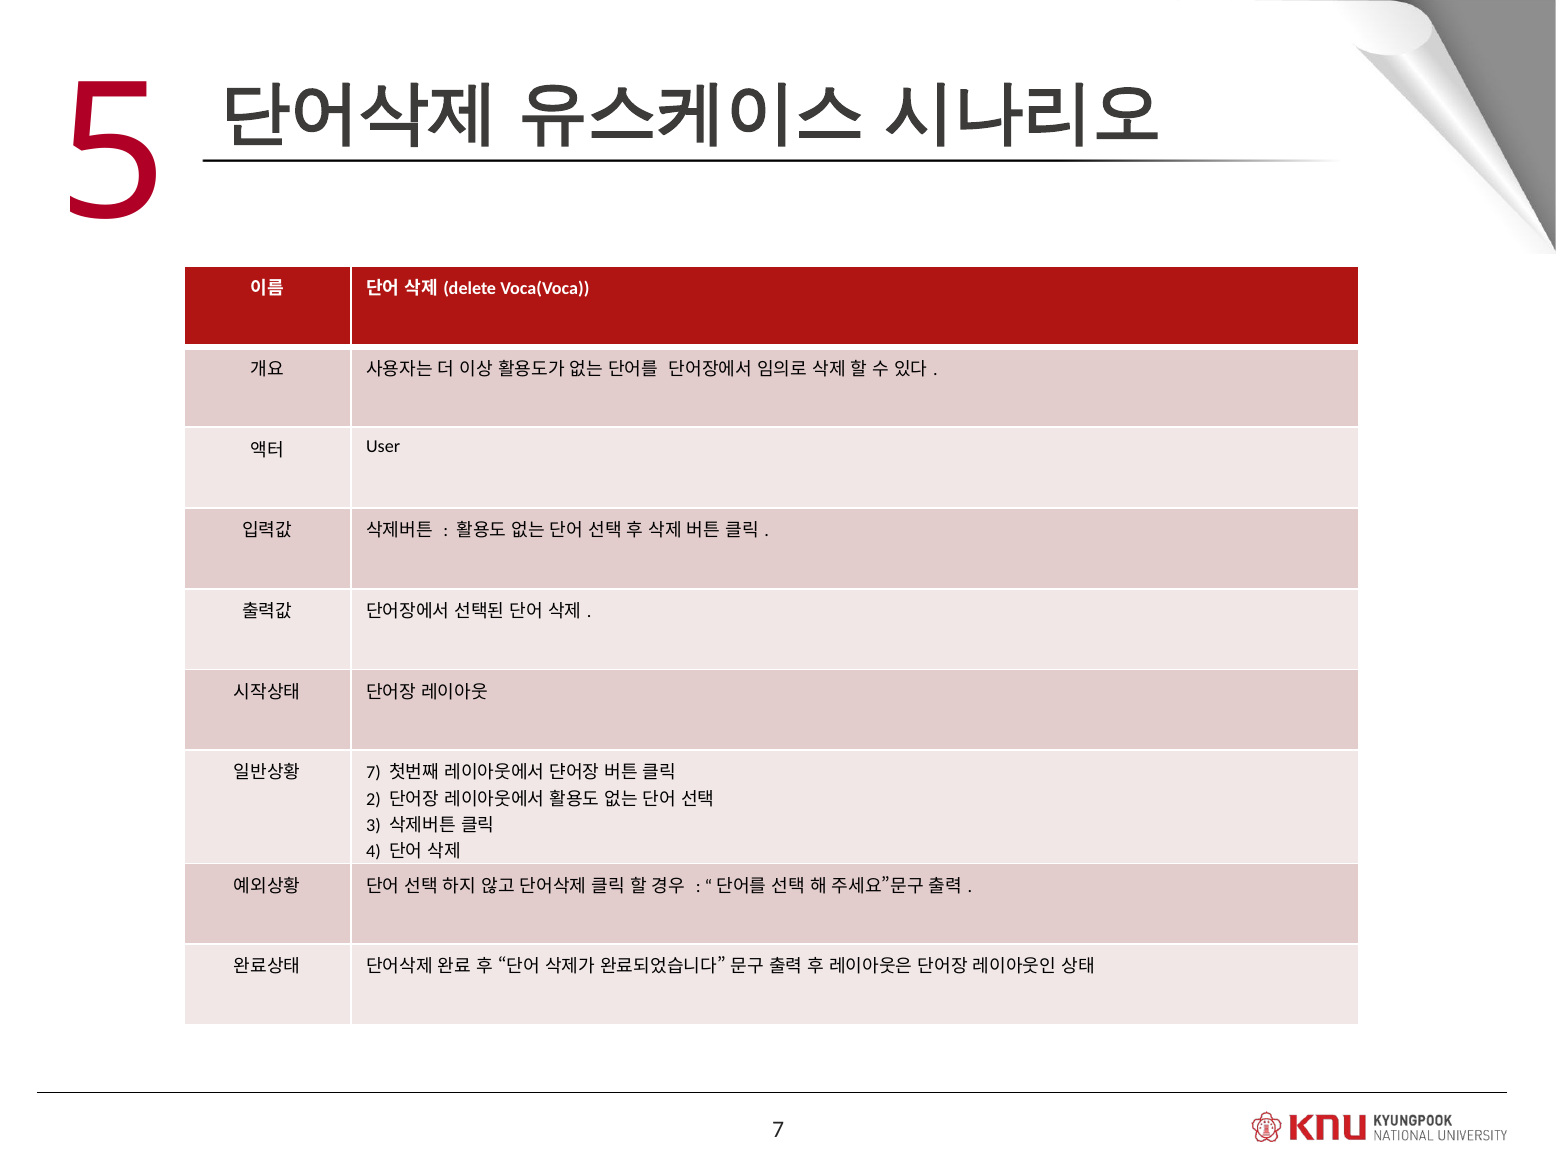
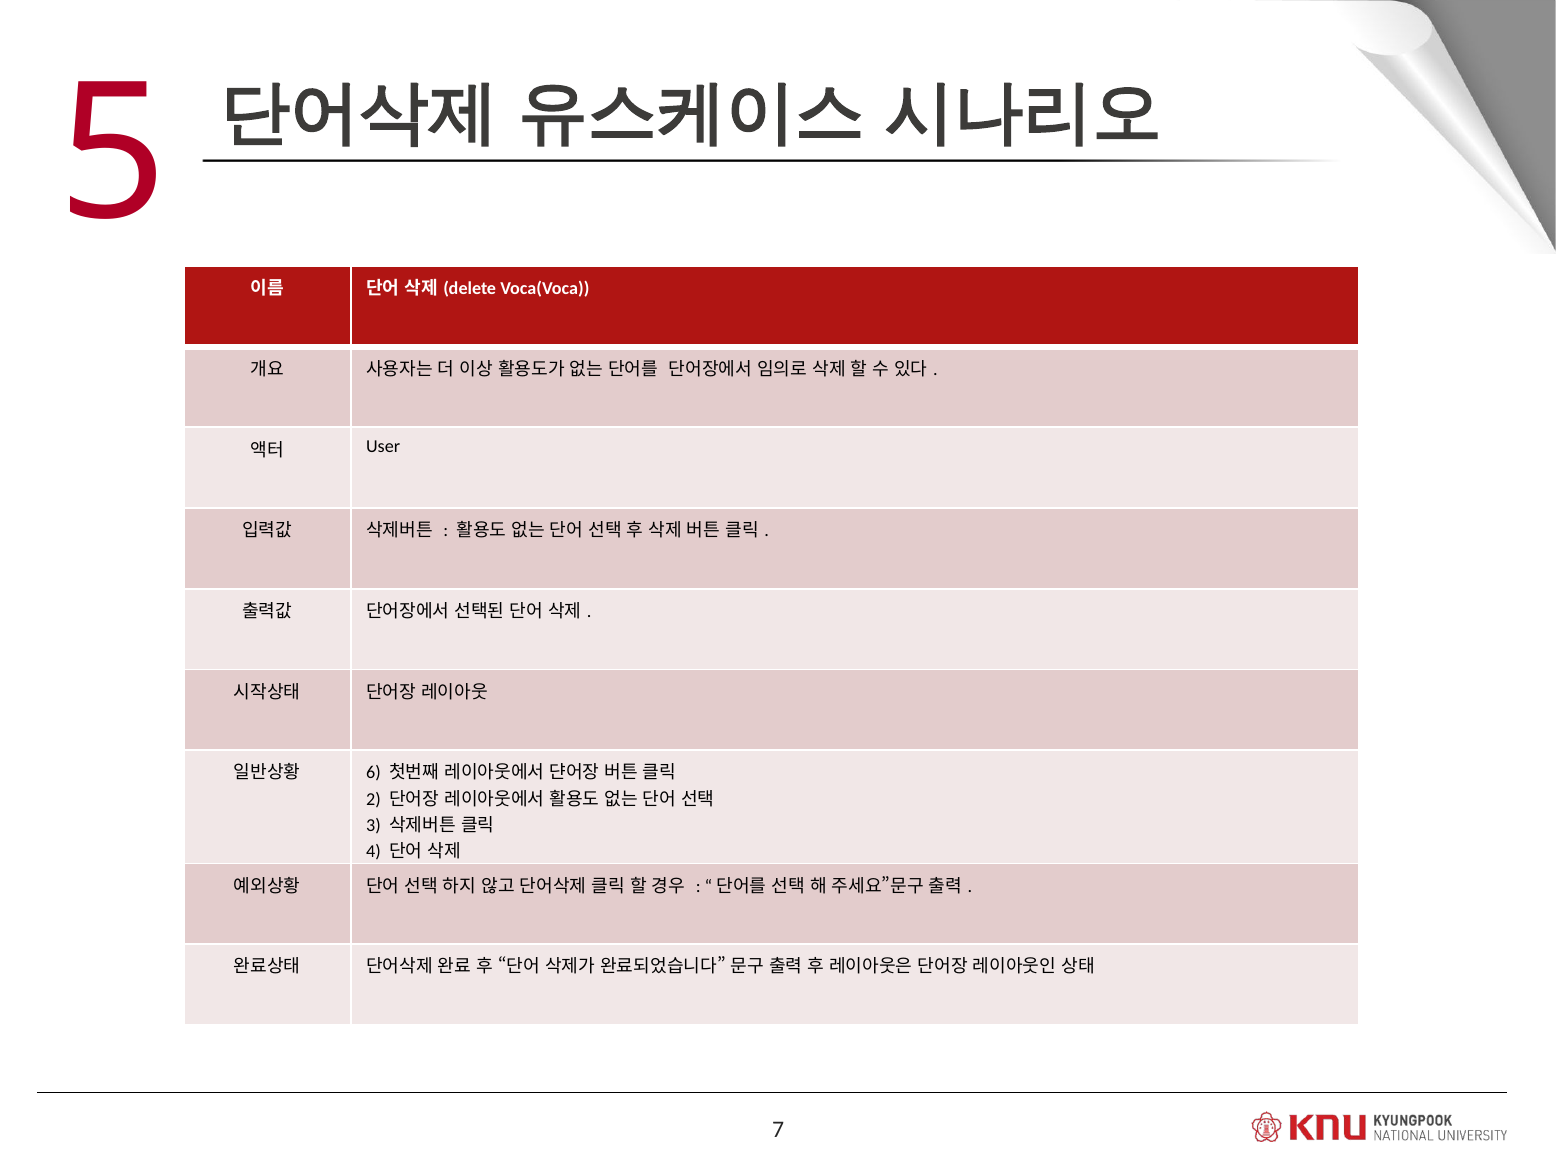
7 at (374, 773): 7 -> 6
